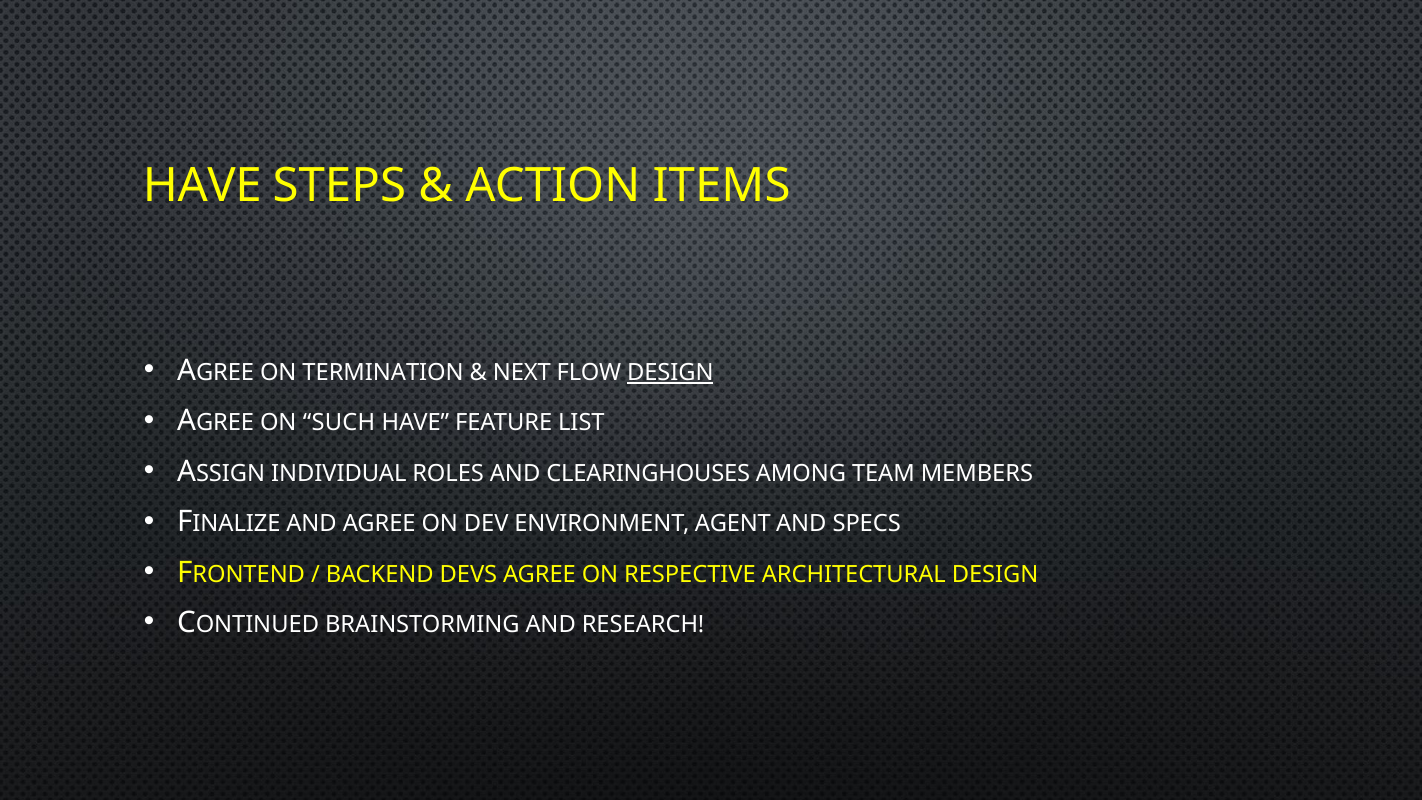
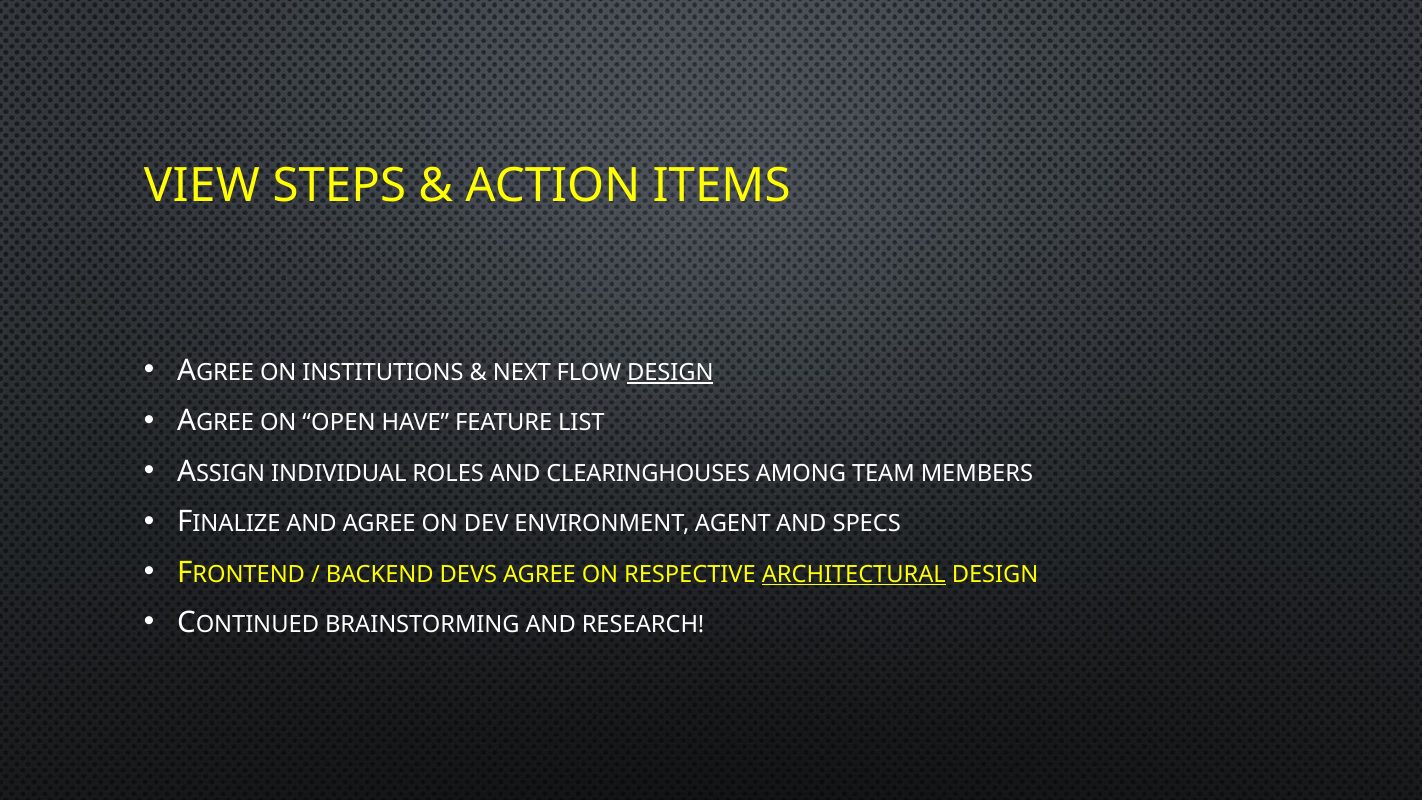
HAVE at (202, 185): HAVE -> VIEW
TERMINATION: TERMINATION -> INSTITUTIONS
SUCH: SUCH -> OPEN
ARCHITECTURAL underline: none -> present
